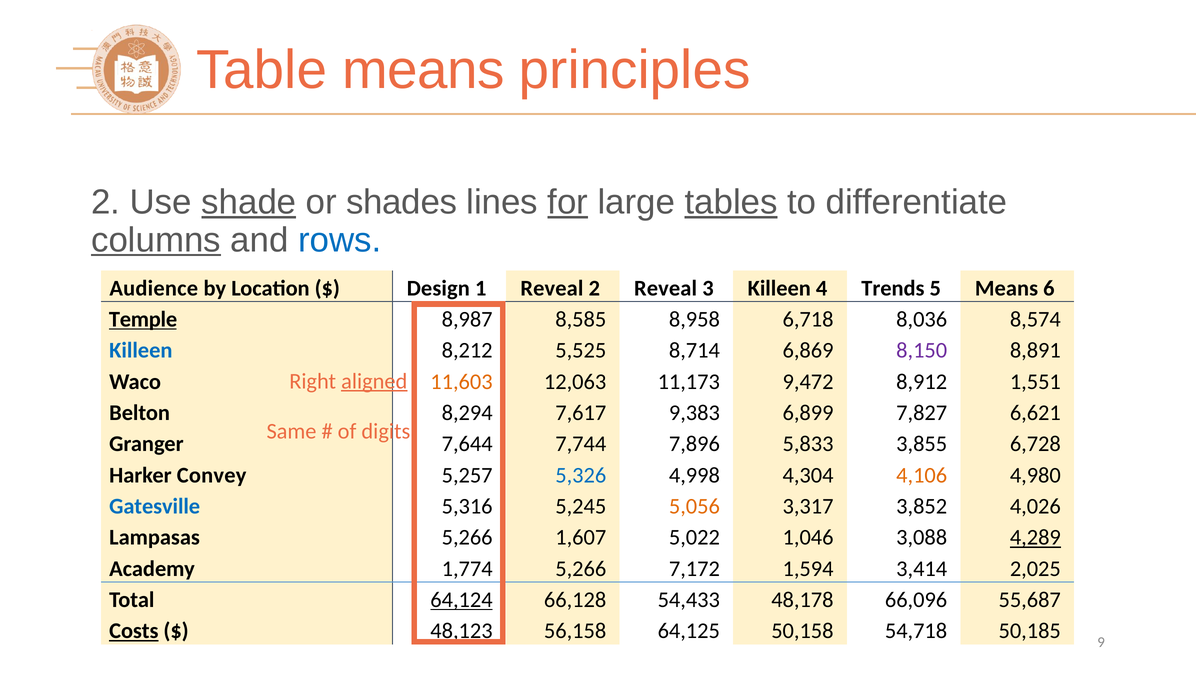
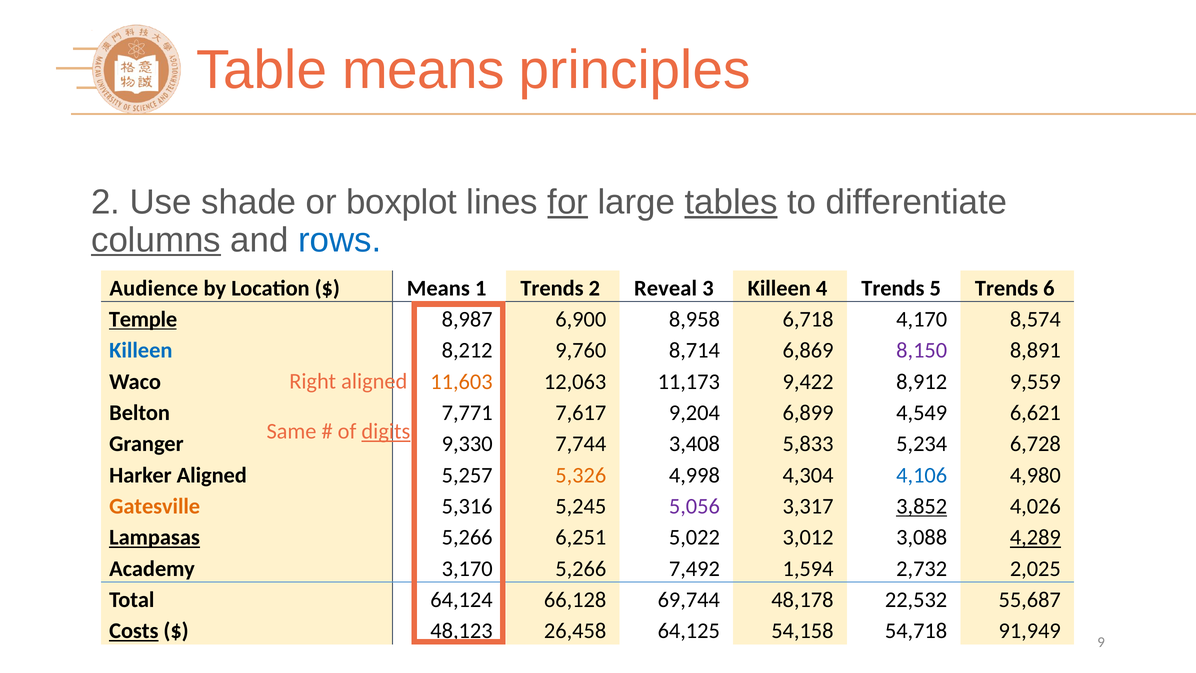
shade underline: present -> none
shades: shades -> boxplot
Design at (438, 288): Design -> Means
1 Reveal: Reveal -> Trends
5 Means: Means -> Trends
8,585: 8,585 -> 6,900
8,036: 8,036 -> 4,170
5,525: 5,525 -> 9,760
aligned at (374, 381) underline: present -> none
9,472: 9,472 -> 9,422
1,551: 1,551 -> 9,559
8,294: 8,294 -> 7,771
9,383: 9,383 -> 9,204
7,827: 7,827 -> 4,549
digits underline: none -> present
7,644: 7,644 -> 9,330
7,896: 7,896 -> 3,408
3,855: 3,855 -> 5,234
Harker Convey: Convey -> Aligned
5,326 colour: blue -> orange
4,106 colour: orange -> blue
Gatesville colour: blue -> orange
5,056 colour: orange -> purple
3,852 underline: none -> present
Lampasas underline: none -> present
1,607: 1,607 -> 6,251
1,046: 1,046 -> 3,012
1,774: 1,774 -> 3,170
7,172: 7,172 -> 7,492
3,414: 3,414 -> 2,732
64,124 underline: present -> none
54,433: 54,433 -> 69,744
66,096: 66,096 -> 22,532
56,158: 56,158 -> 26,458
50,158: 50,158 -> 54,158
50,185: 50,185 -> 91,949
